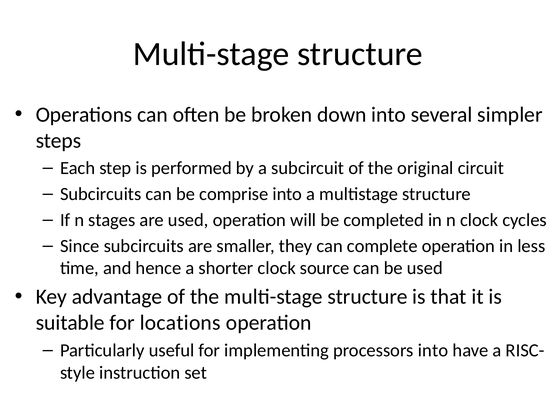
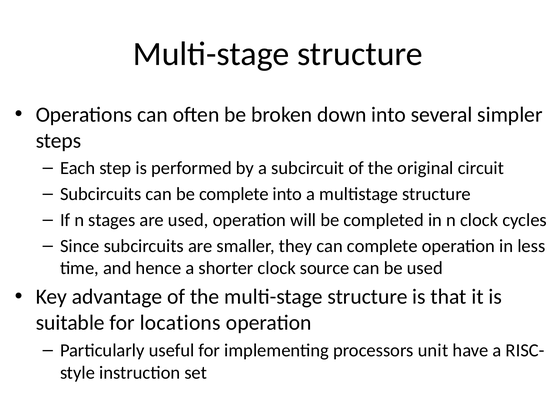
be comprise: comprise -> complete
processors into: into -> unit
